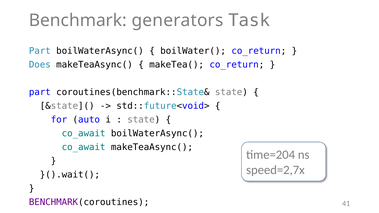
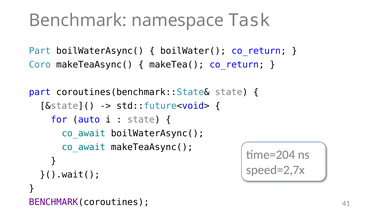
generators: generators -> namespace
Does: Does -> Coro
